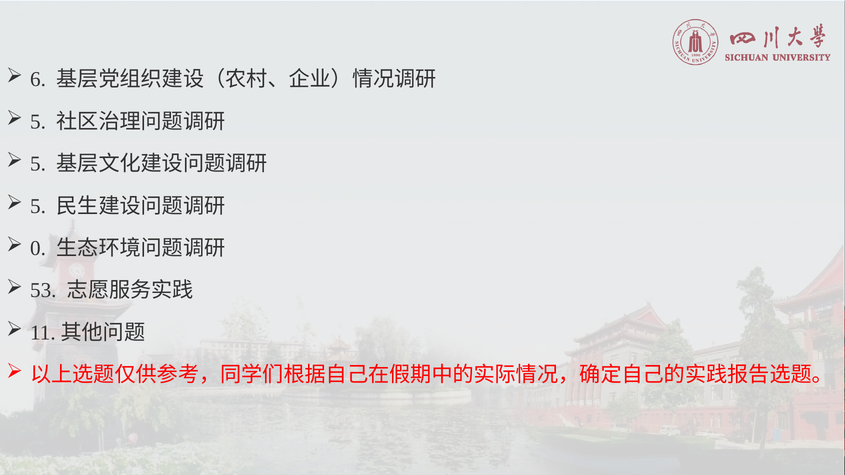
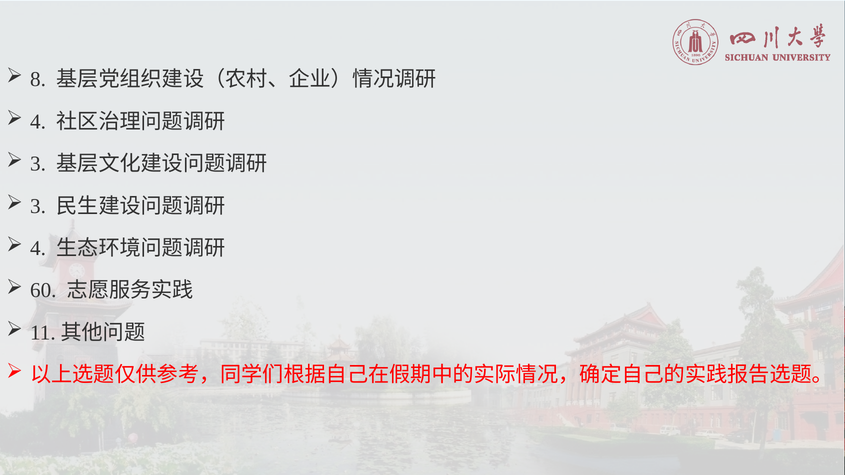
6: 6 -> 8
5 at (38, 122): 5 -> 4
5 at (38, 164): 5 -> 3
5 at (38, 206): 5 -> 3
0 at (38, 248): 0 -> 4
53: 53 -> 60
